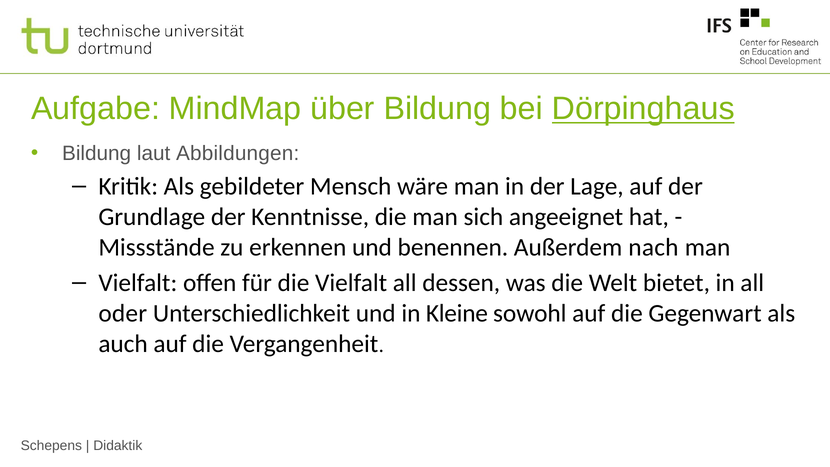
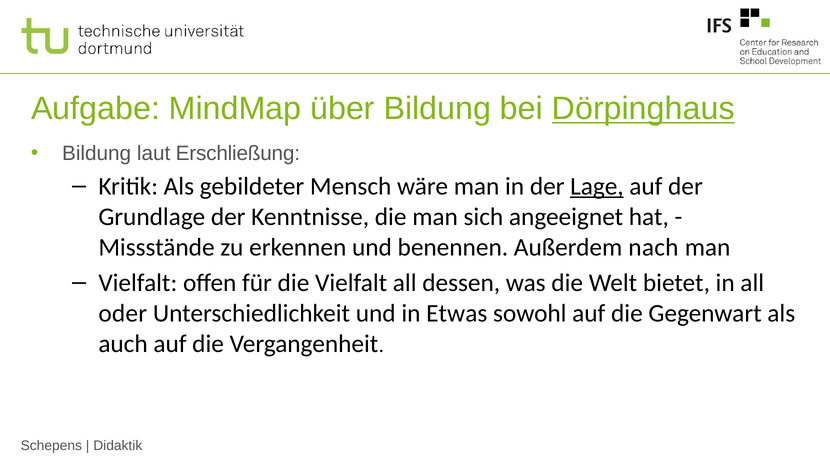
Abbildungen: Abbildungen -> Erschließung
Lage underline: none -> present
Kleine: Kleine -> Etwas
